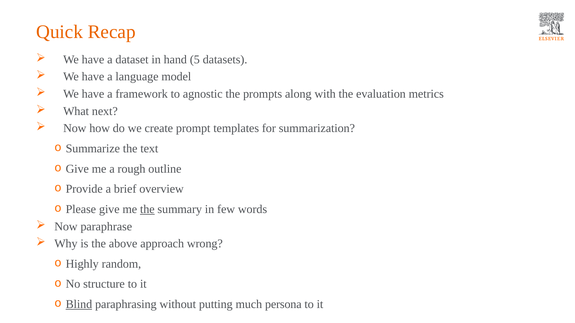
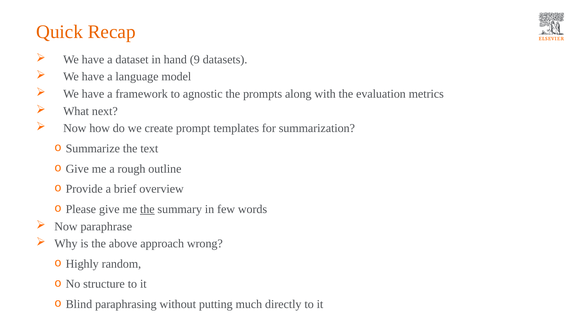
5: 5 -> 9
Blind underline: present -> none
persona: persona -> directly
